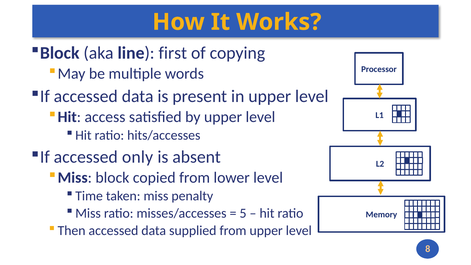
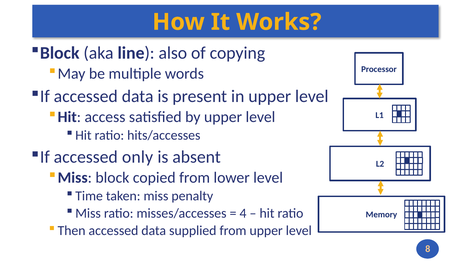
first: first -> also
5: 5 -> 4
